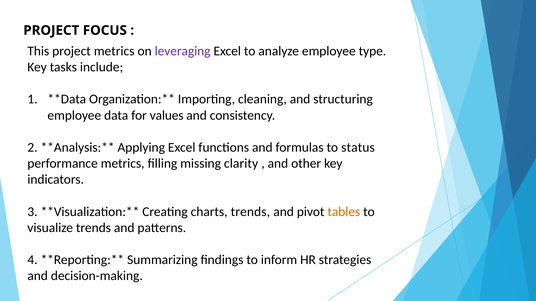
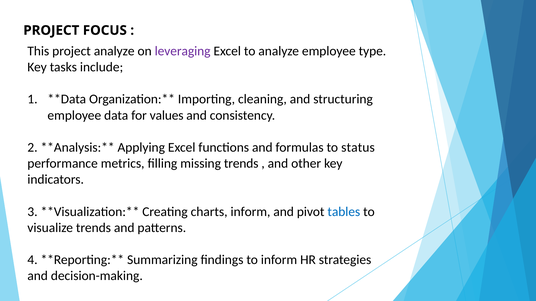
project metrics: metrics -> analyze
missing clarity: clarity -> trends
charts trends: trends -> inform
tables colour: orange -> blue
